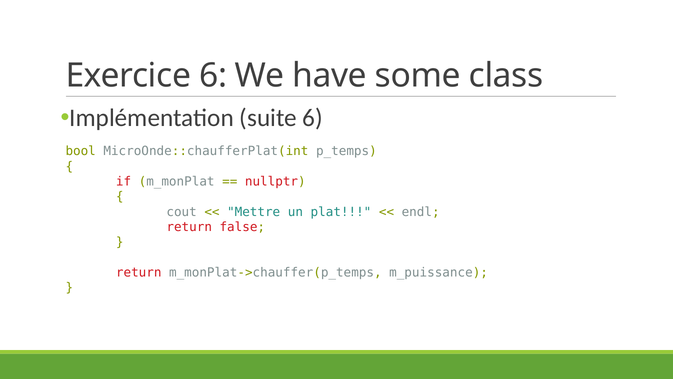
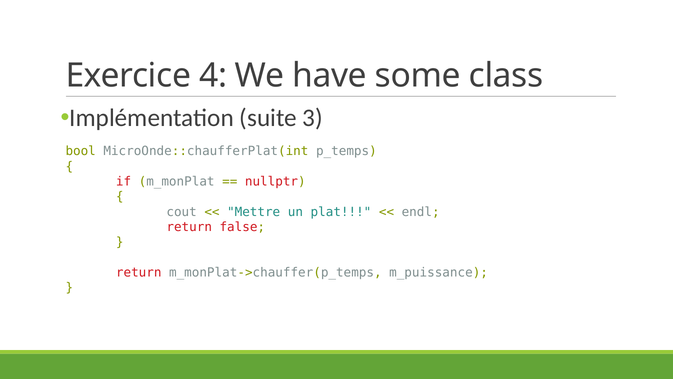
Exercice 6: 6 -> 4
suite 6: 6 -> 3
